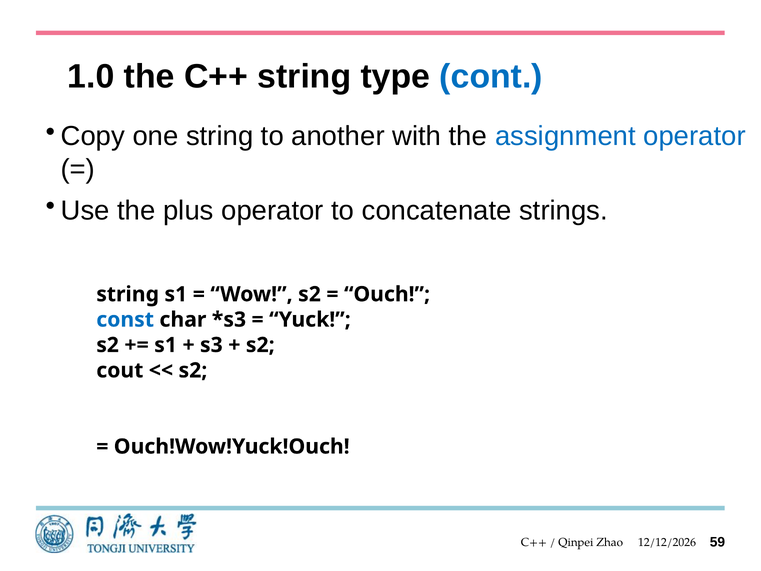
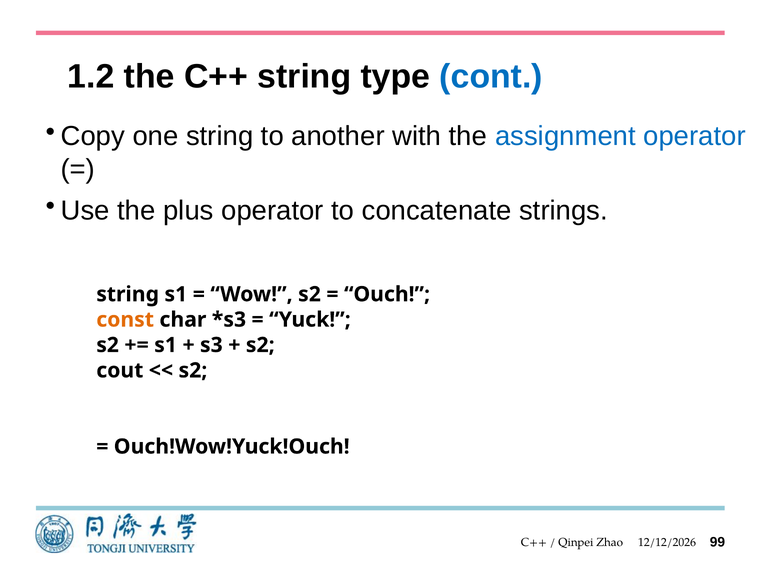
1.0: 1.0 -> 1.2
const colour: blue -> orange
59: 59 -> 99
